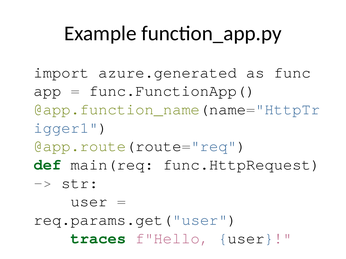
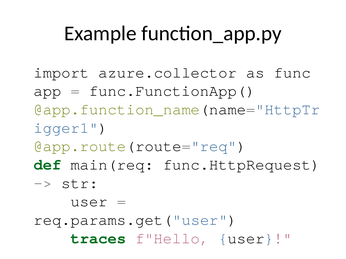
azure.generated: azure.generated -> azure.collector
